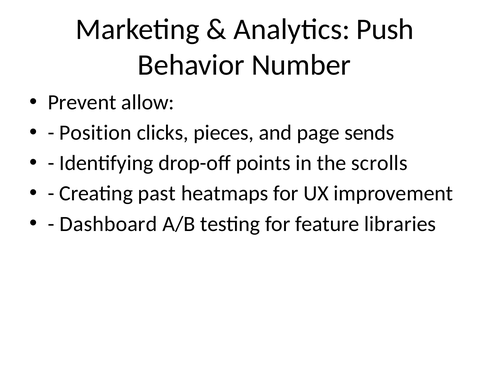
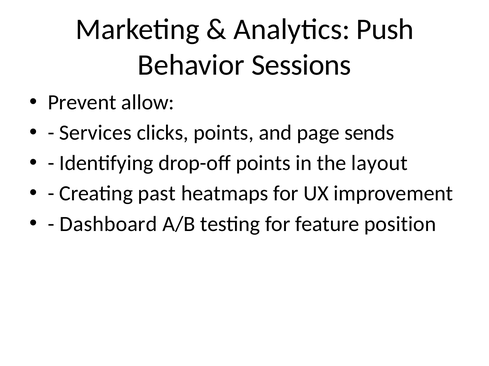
Number: Number -> Sessions
Position: Position -> Services
clicks pieces: pieces -> points
scrolls: scrolls -> layout
libraries: libraries -> position
